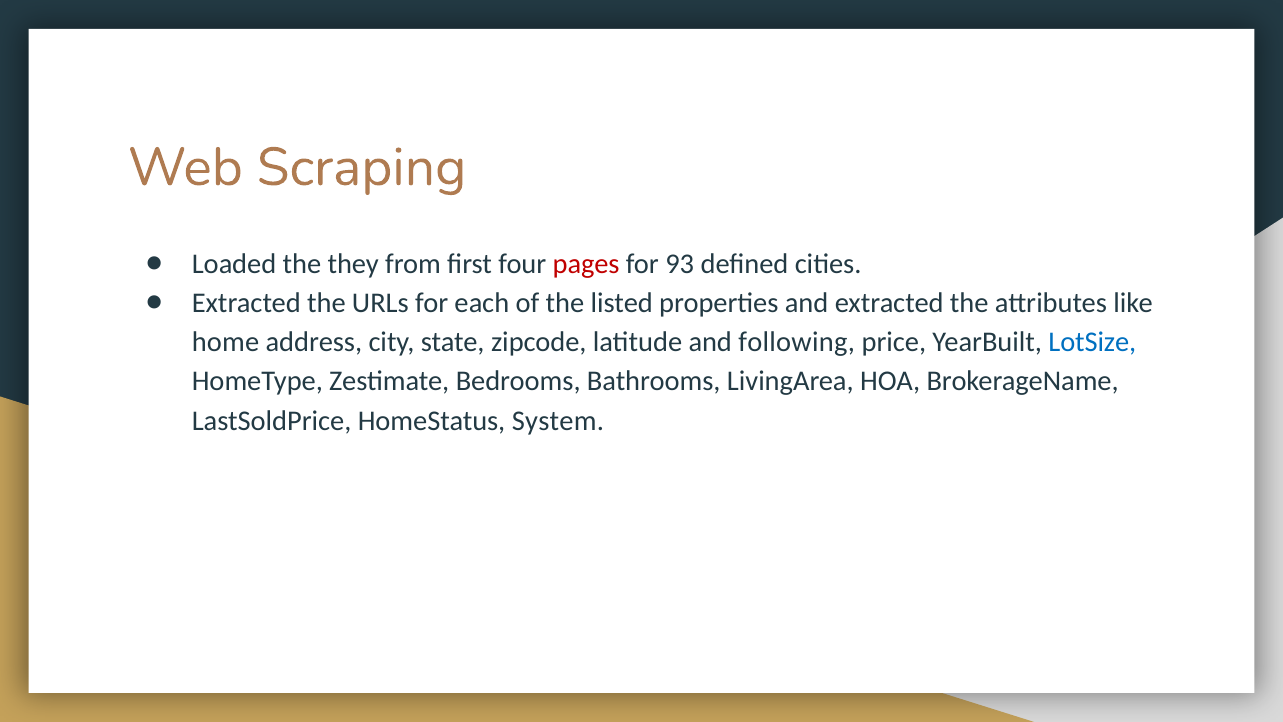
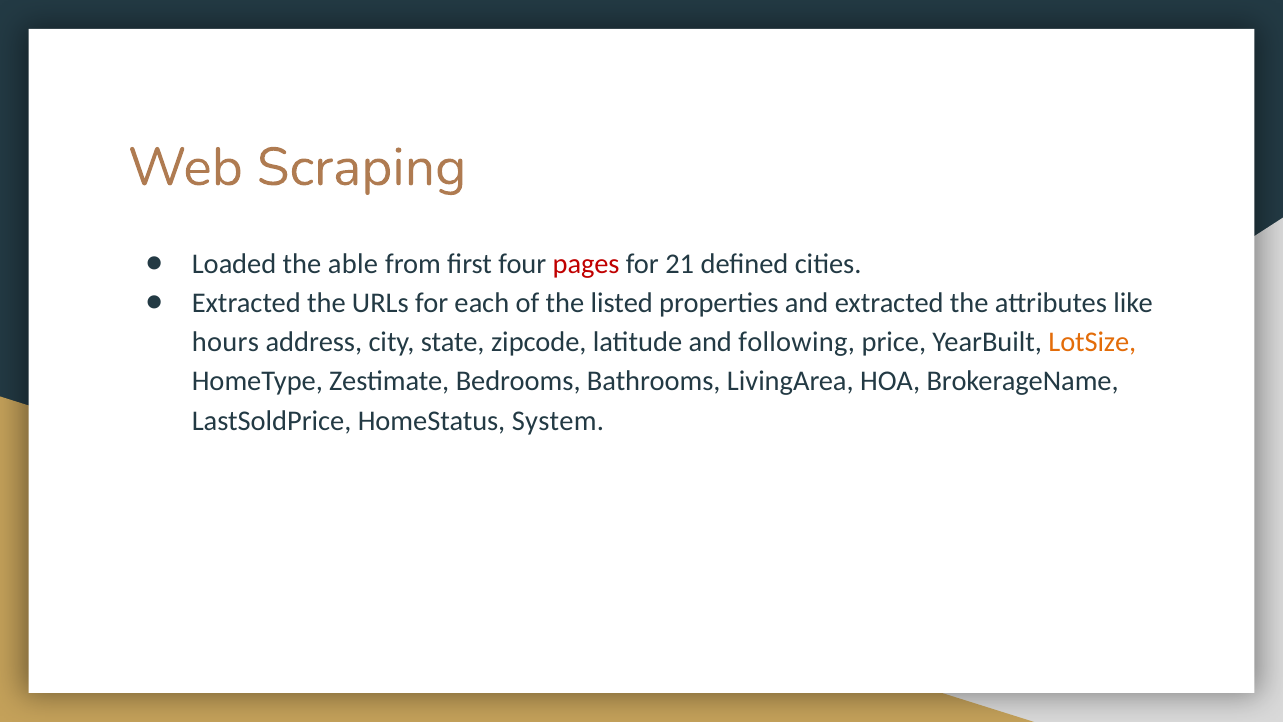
they: they -> able
93: 93 -> 21
home: home -> hours
LotSize colour: blue -> orange
